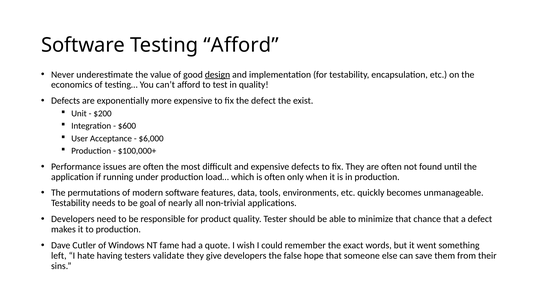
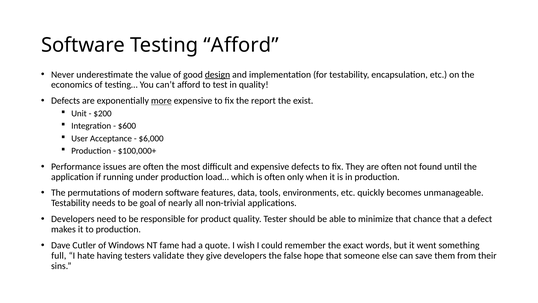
more underline: none -> present
the defect: defect -> report
left: left -> full
